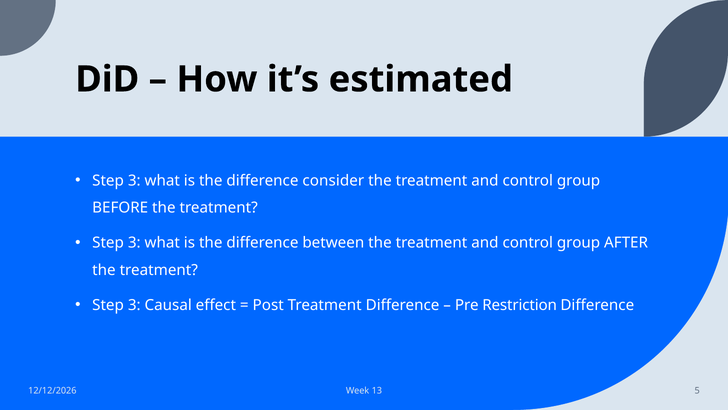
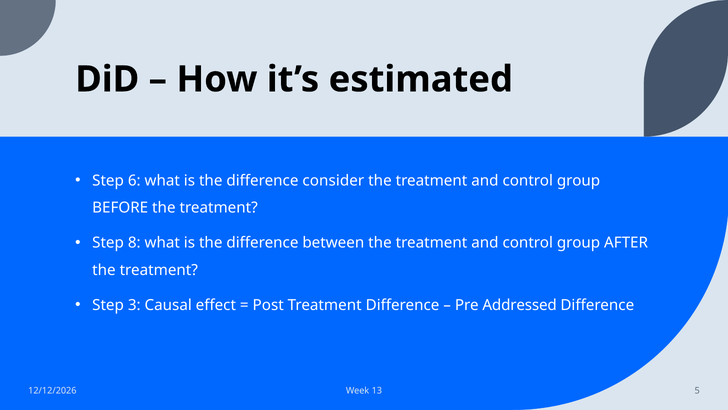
3 at (134, 180): 3 -> 6
3 at (134, 243): 3 -> 8
Restriction: Restriction -> Addressed
